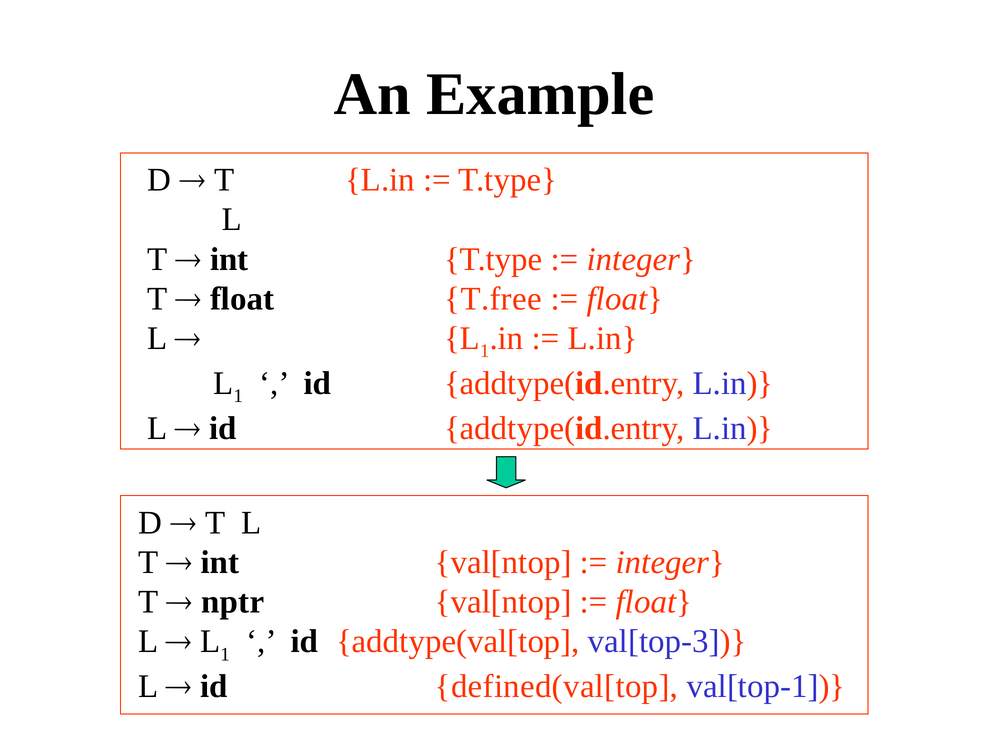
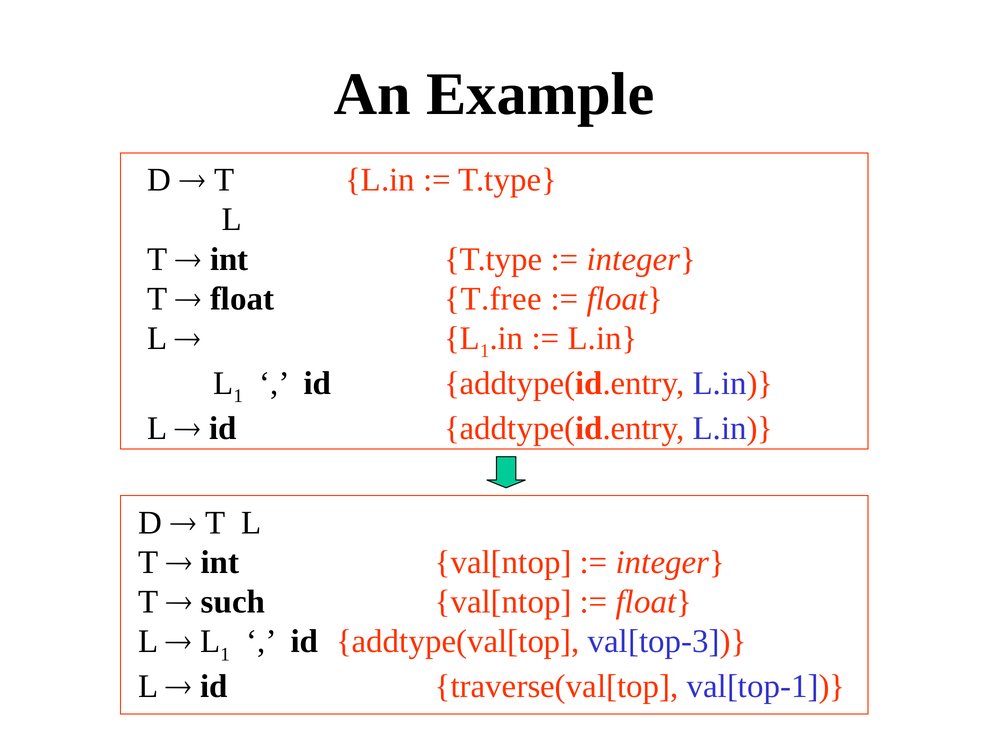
nptr: nptr -> such
defined(val[top: defined(val[top -> traverse(val[top
